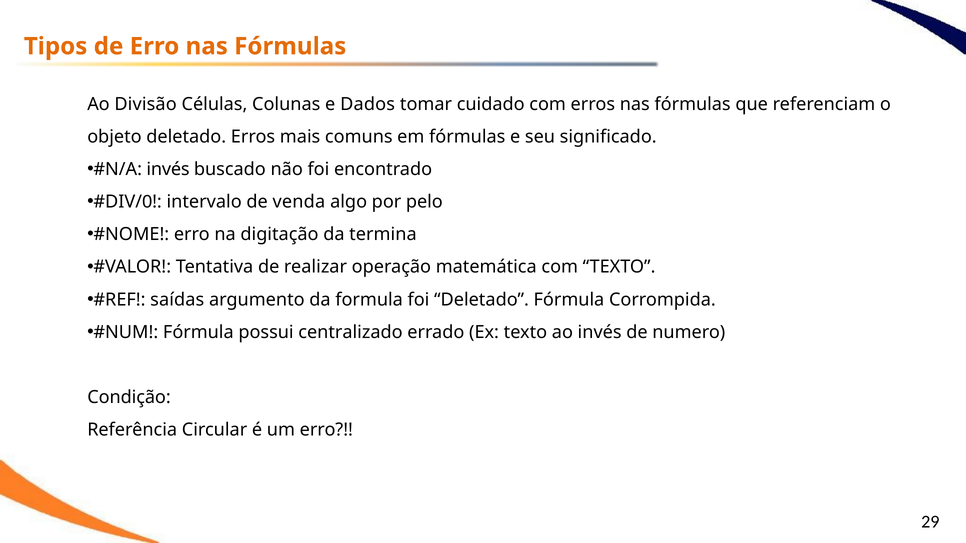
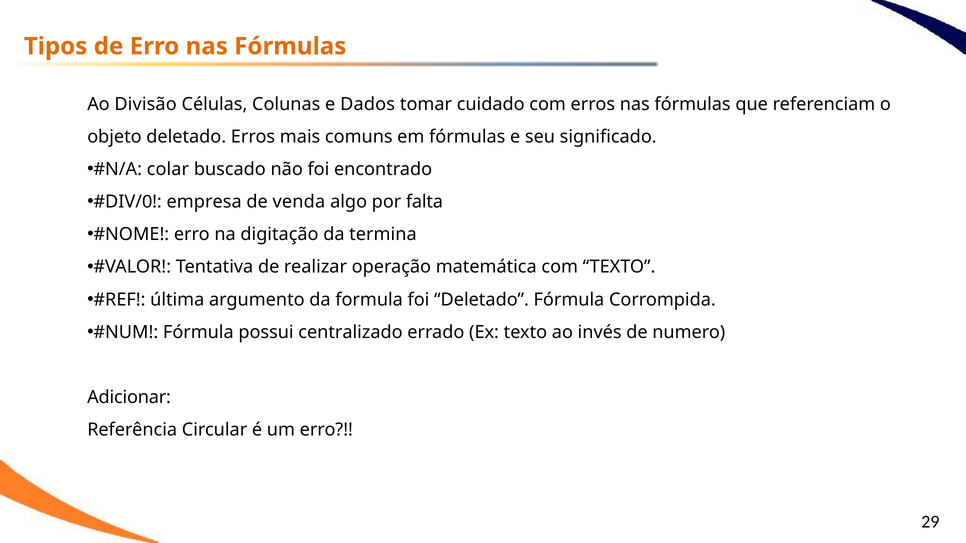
invés at (168, 169): invés -> colar
intervalo: intervalo -> empresa
pelo: pelo -> falta
saídas: saídas -> última
Condição: Condição -> Adicionar
